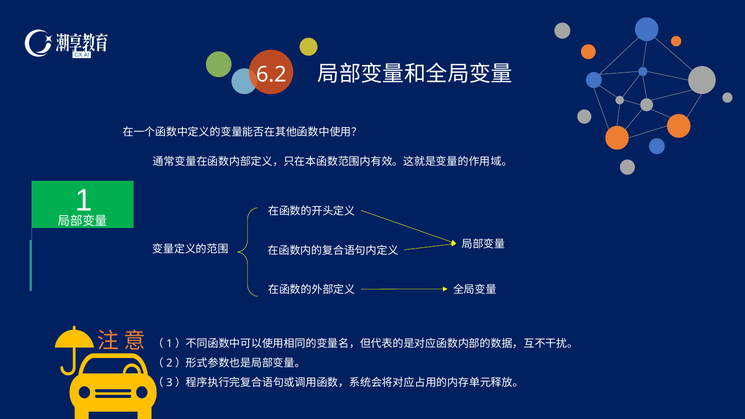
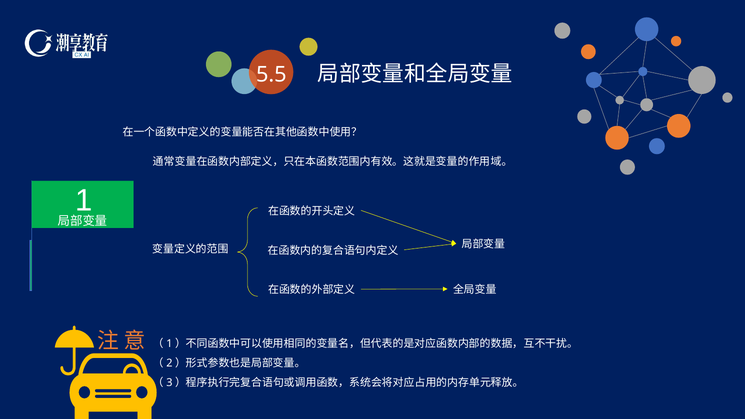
6.2: 6.2 -> 5.5
